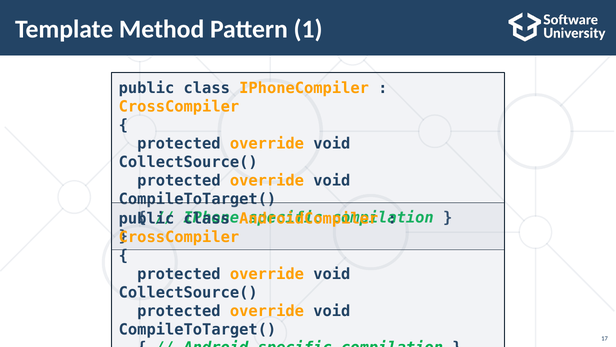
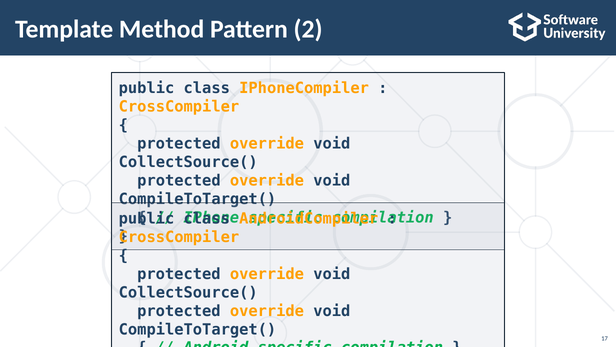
1: 1 -> 2
